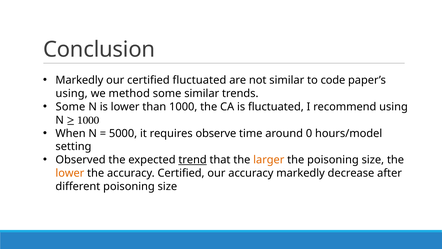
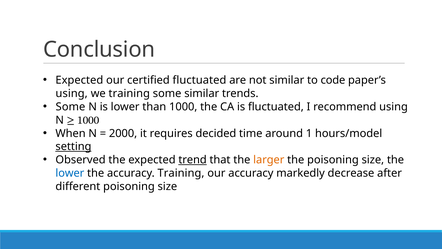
Markedly at (79, 80): Markedly -> Expected
we method: method -> training
5000: 5000 -> 2000
observe: observe -> decided
0: 0 -> 1
setting underline: none -> present
lower at (70, 173) colour: orange -> blue
accuracy Certified: Certified -> Training
